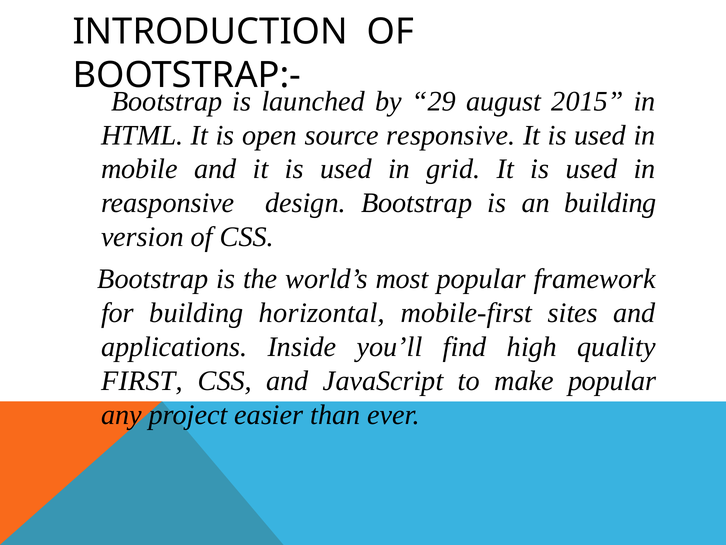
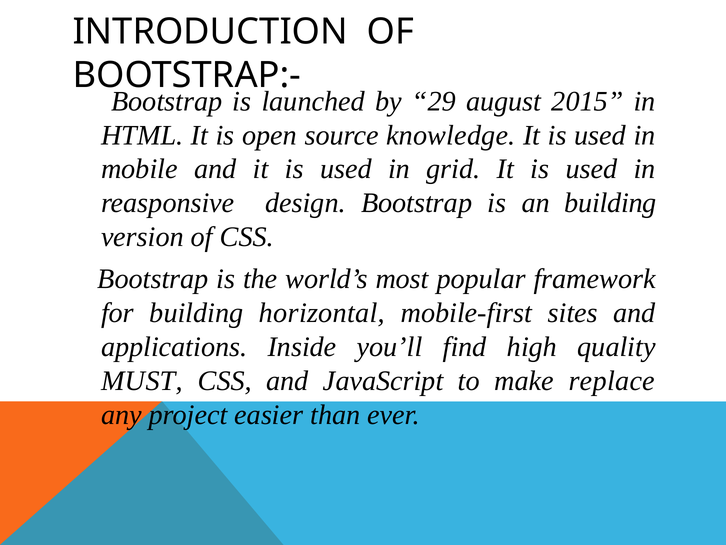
responsive: responsive -> knowledge
FIRST: FIRST -> MUST
make popular: popular -> replace
